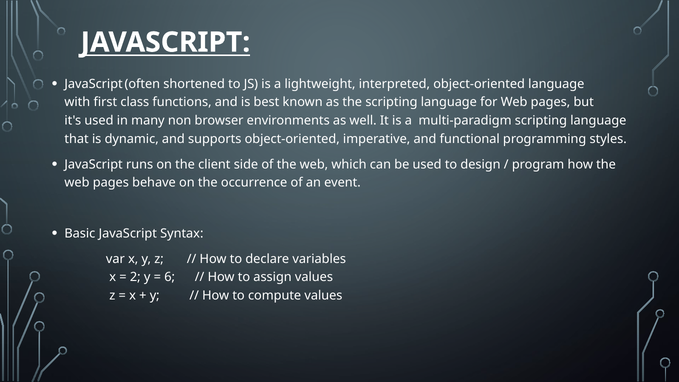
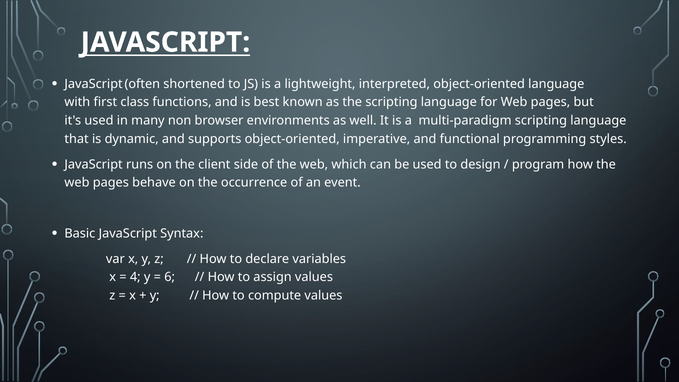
2: 2 -> 4
